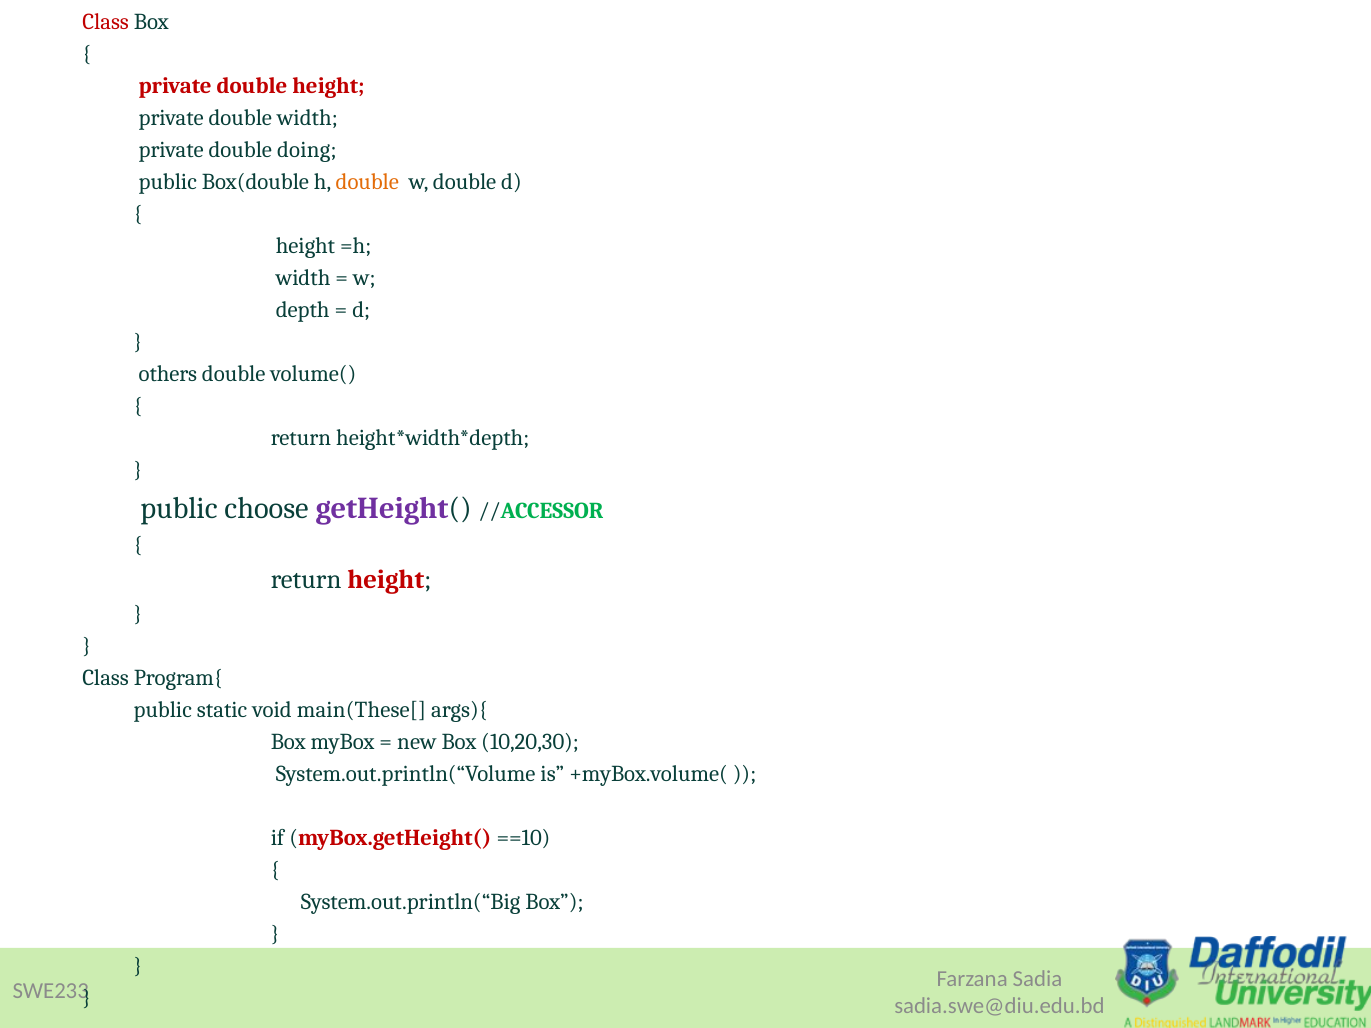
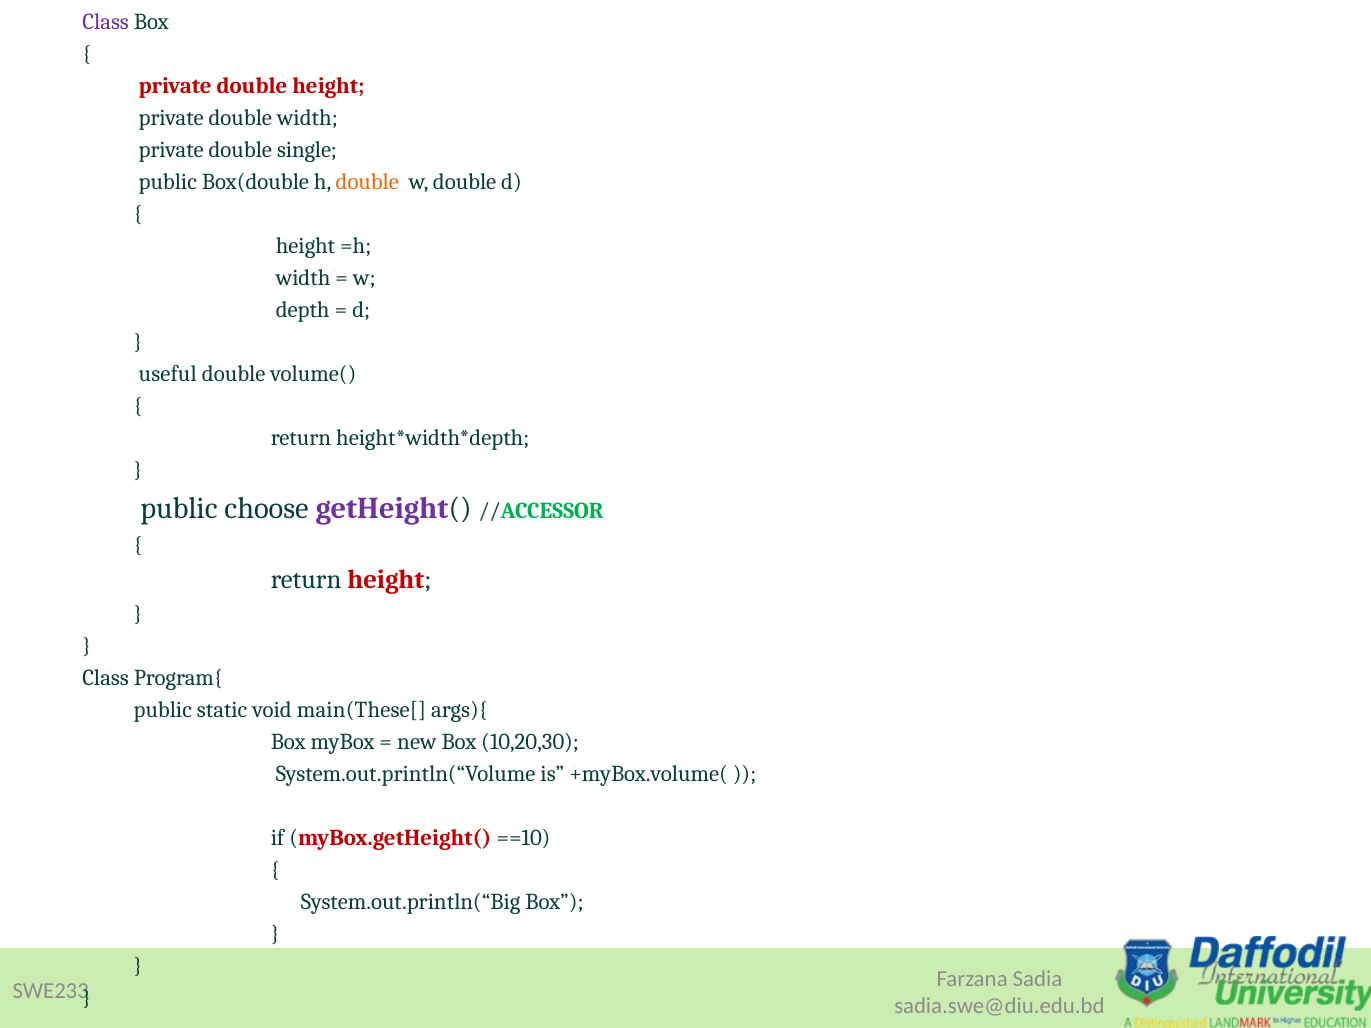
Class at (106, 22) colour: red -> purple
doing: doing -> single
others: others -> useful
